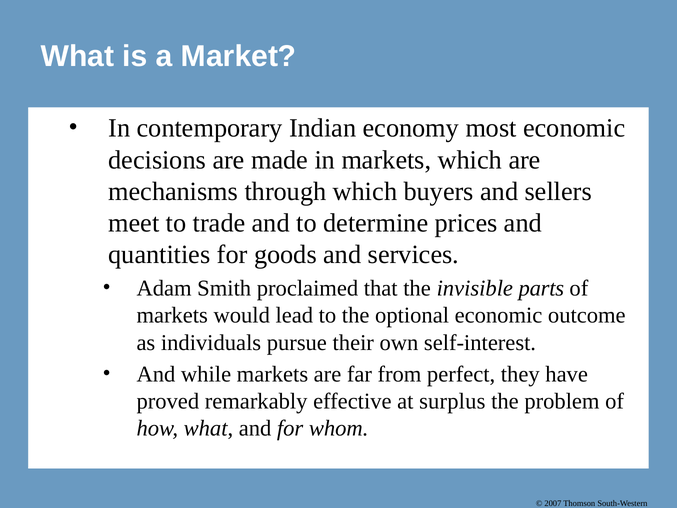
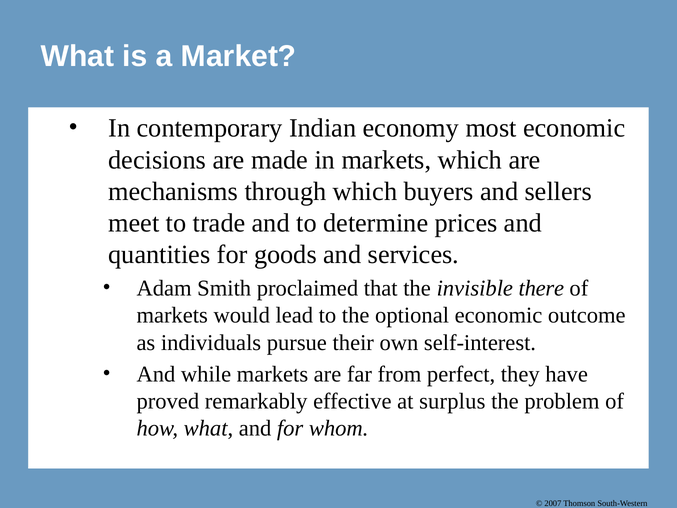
parts: parts -> there
